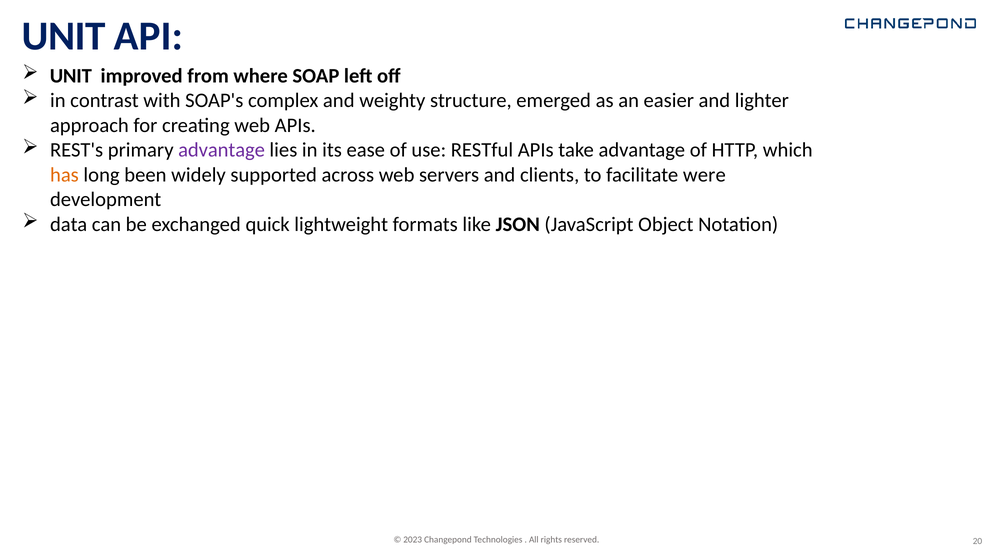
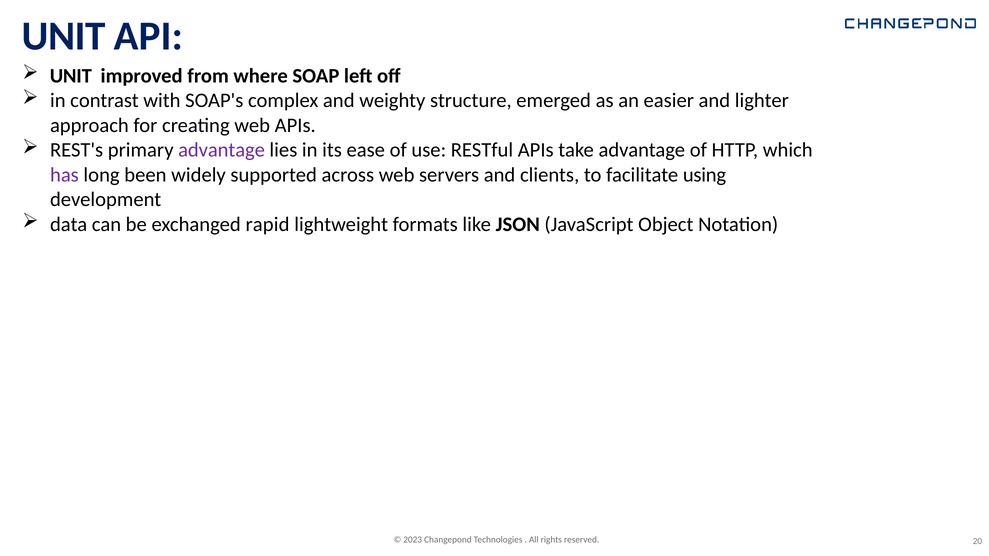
has colour: orange -> purple
were: were -> using
quick: quick -> rapid
